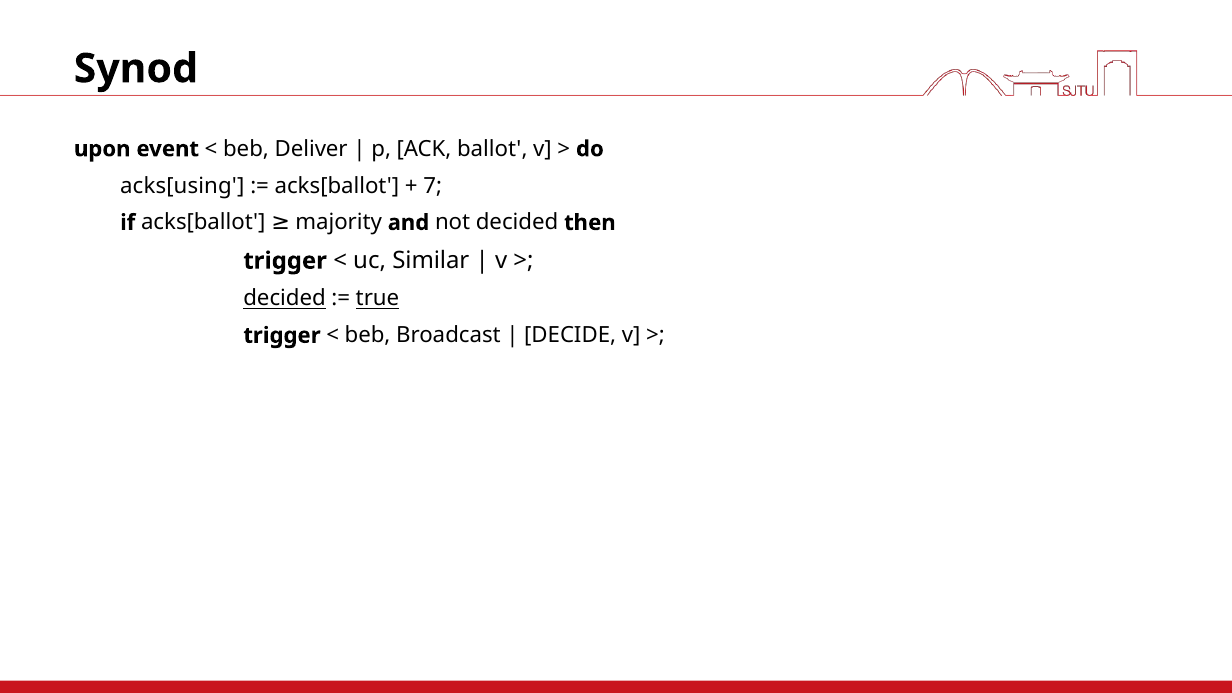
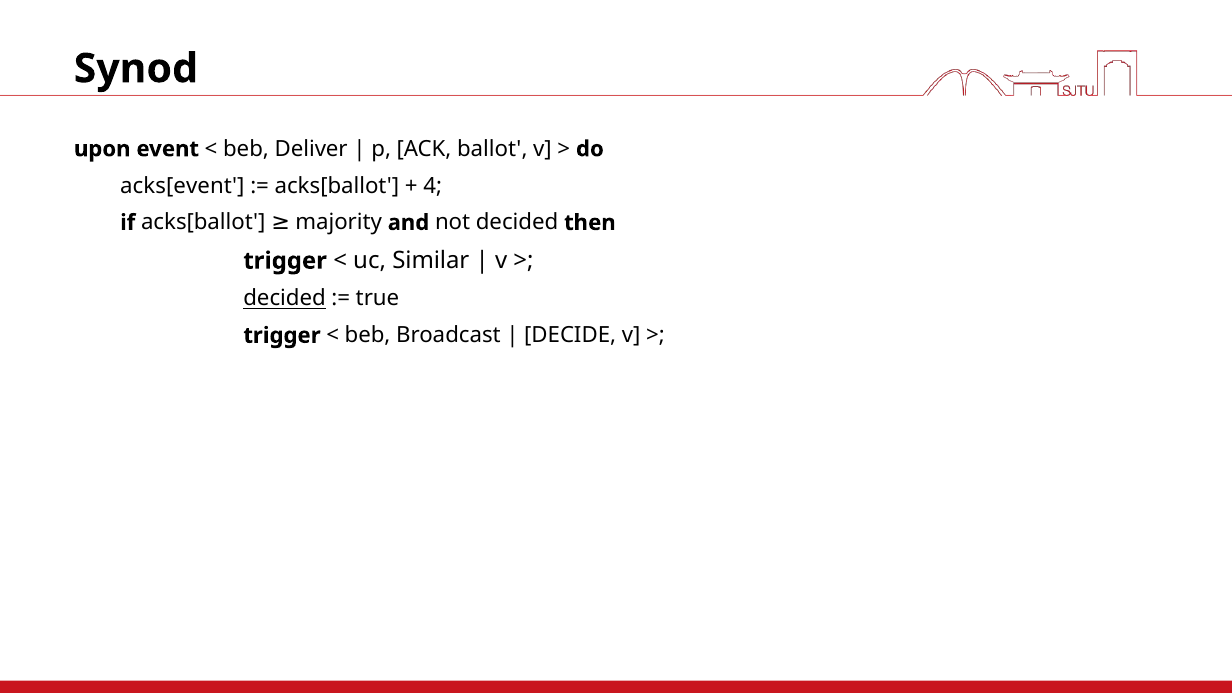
acks[using: acks[using -> acks[event
7: 7 -> 4
true underline: present -> none
